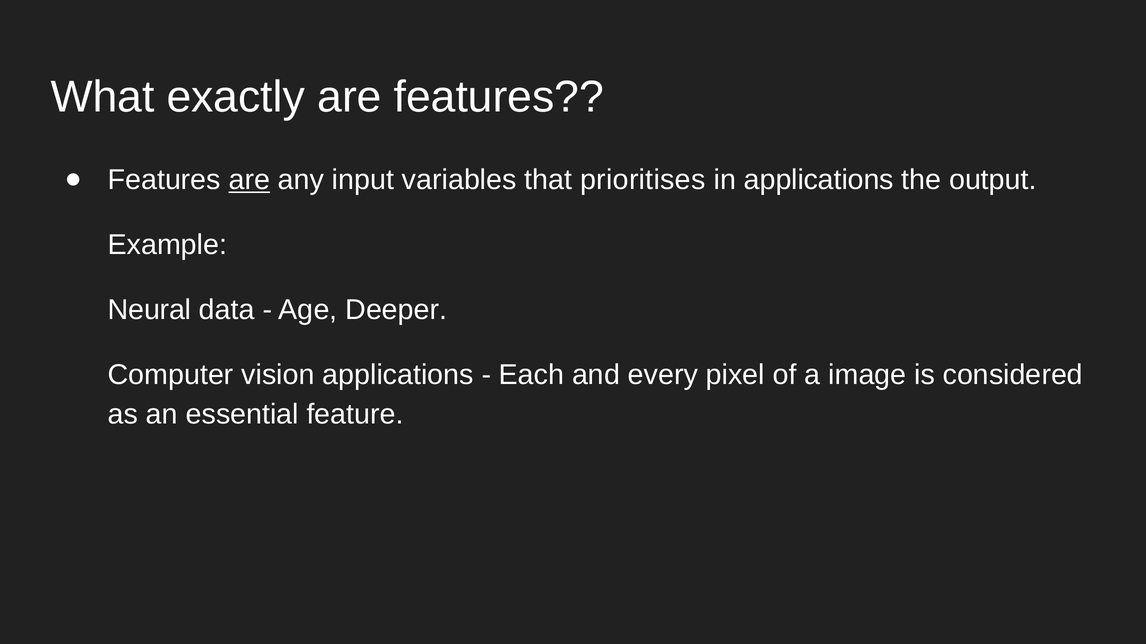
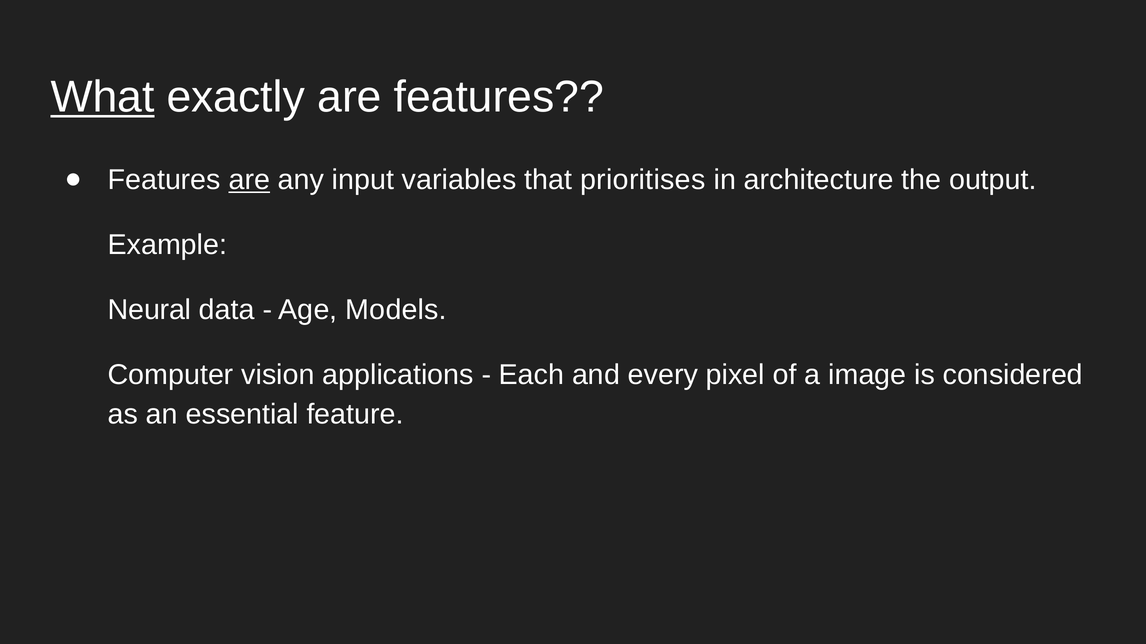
What underline: none -> present
in applications: applications -> architecture
Deeper: Deeper -> Models
